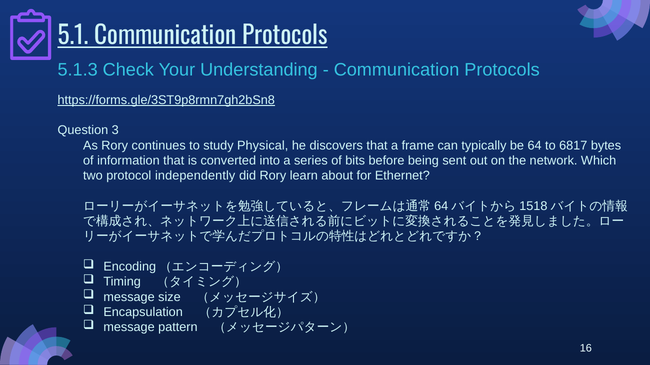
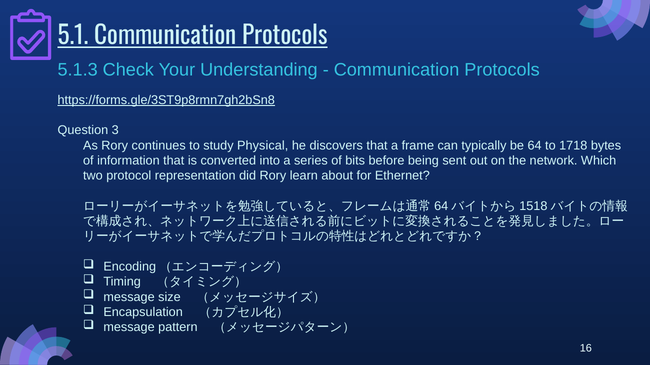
6817: 6817 -> 1718
independently: independently -> representation
